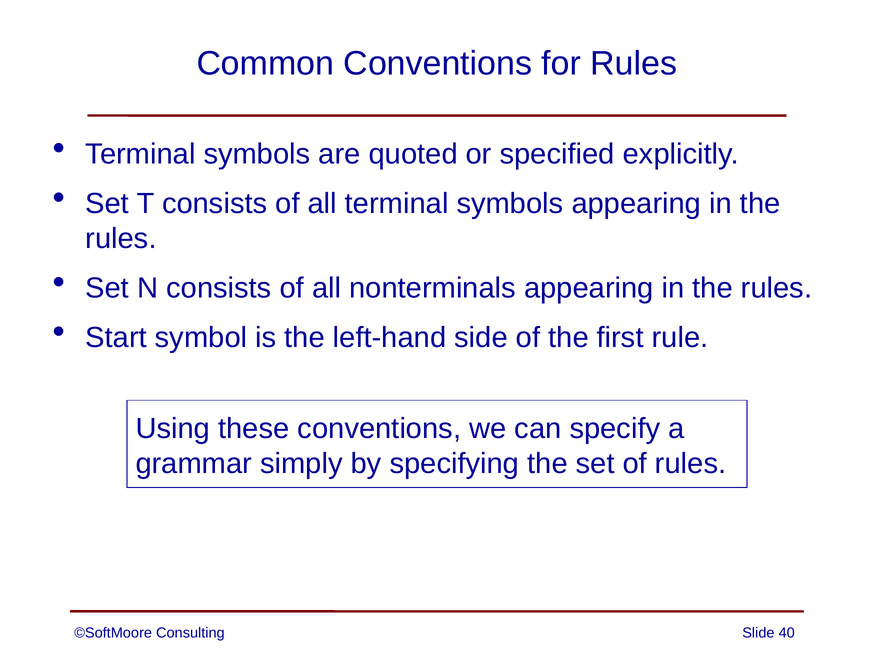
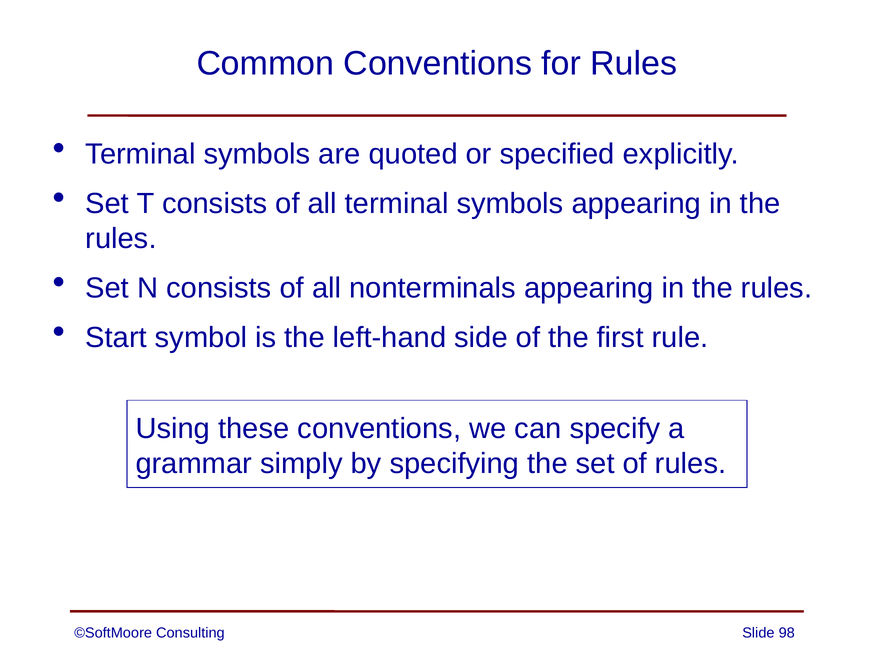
40: 40 -> 98
